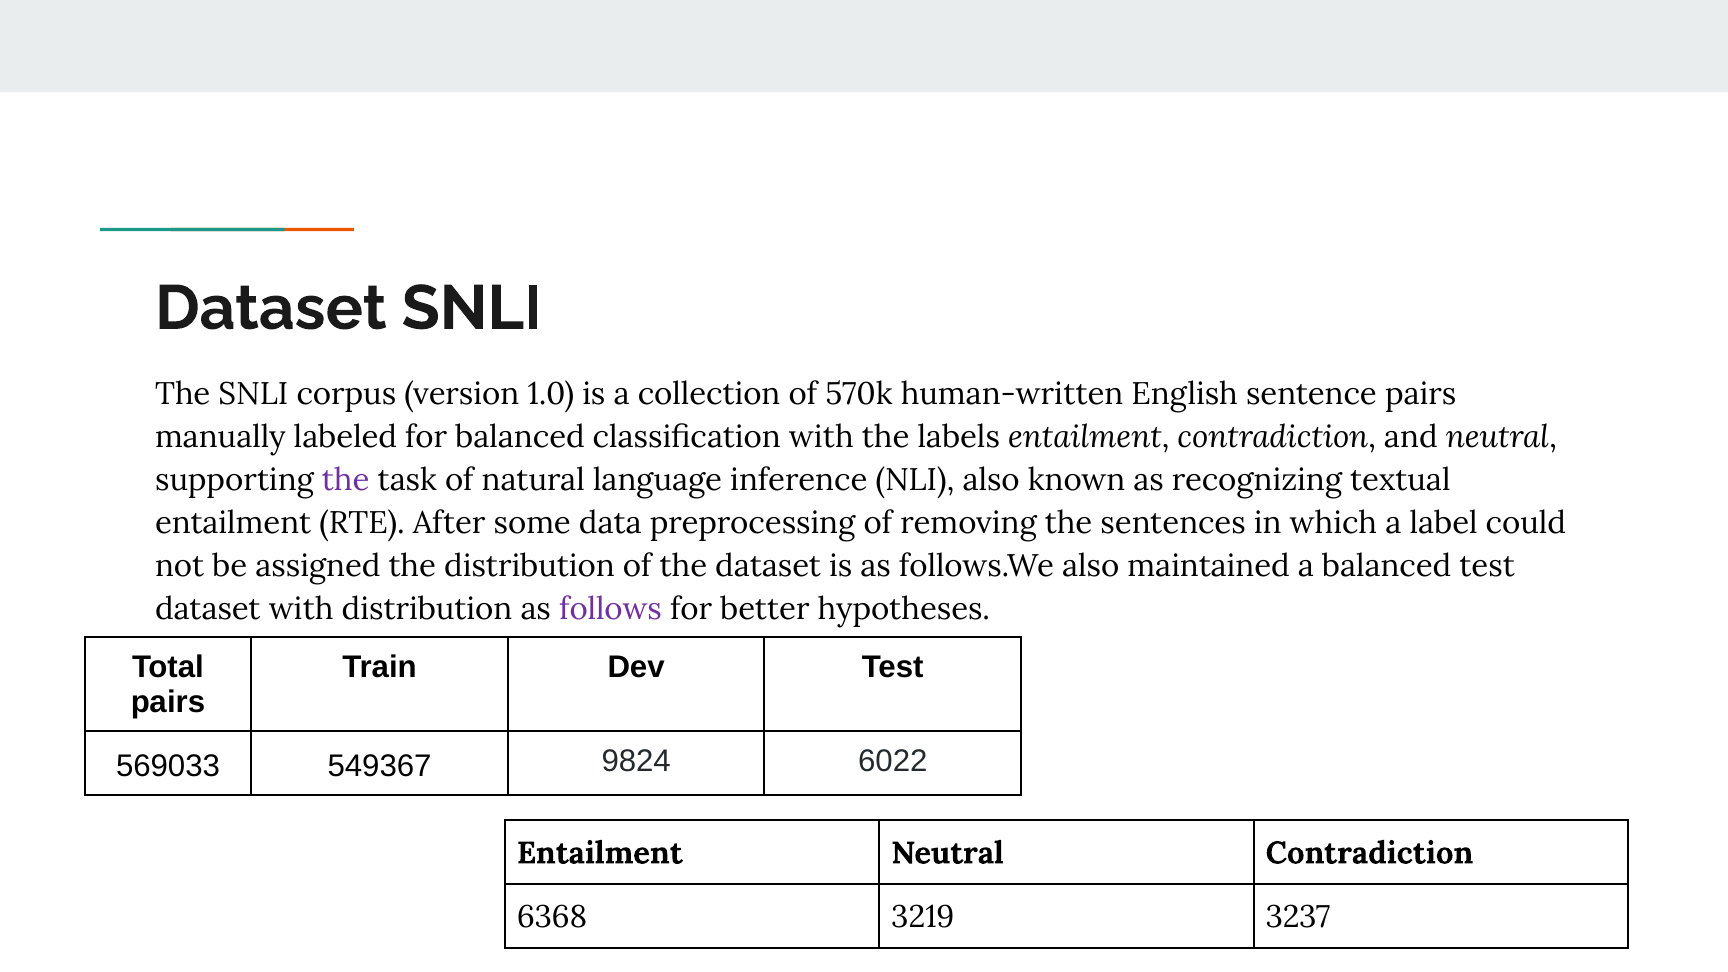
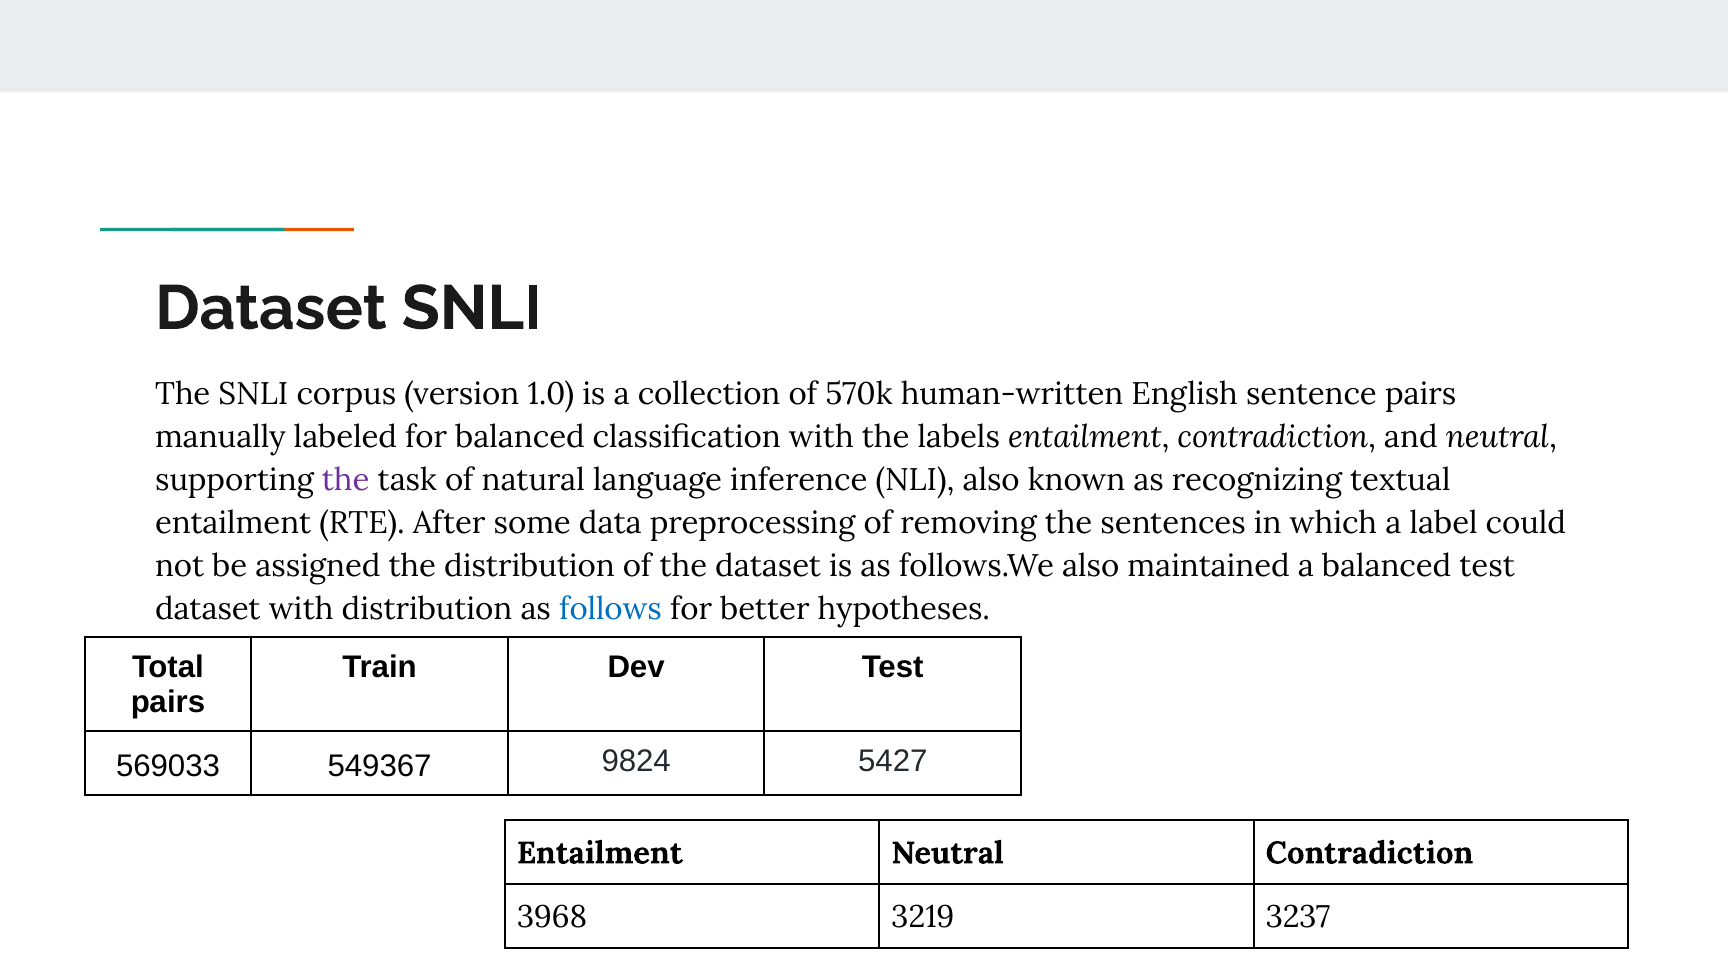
follows colour: purple -> blue
6022: 6022 -> 5427
6368: 6368 -> 3968
